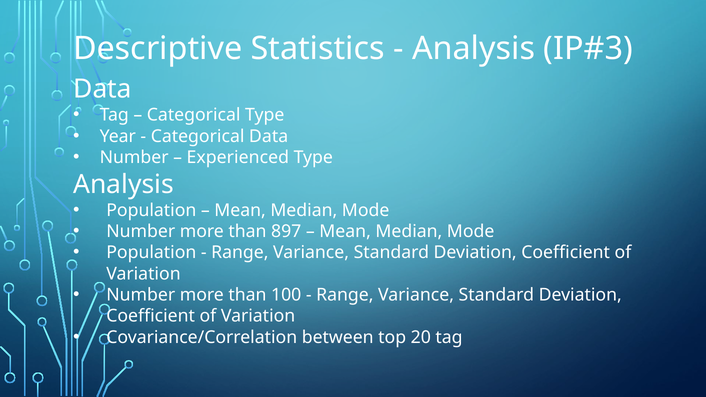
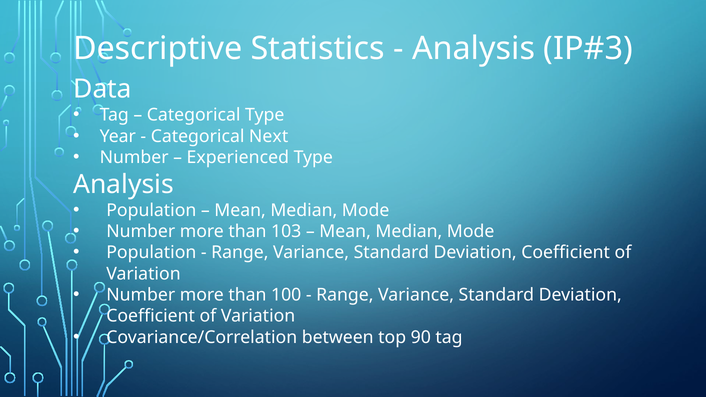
Categorical Data: Data -> Next
897: 897 -> 103
20: 20 -> 90
